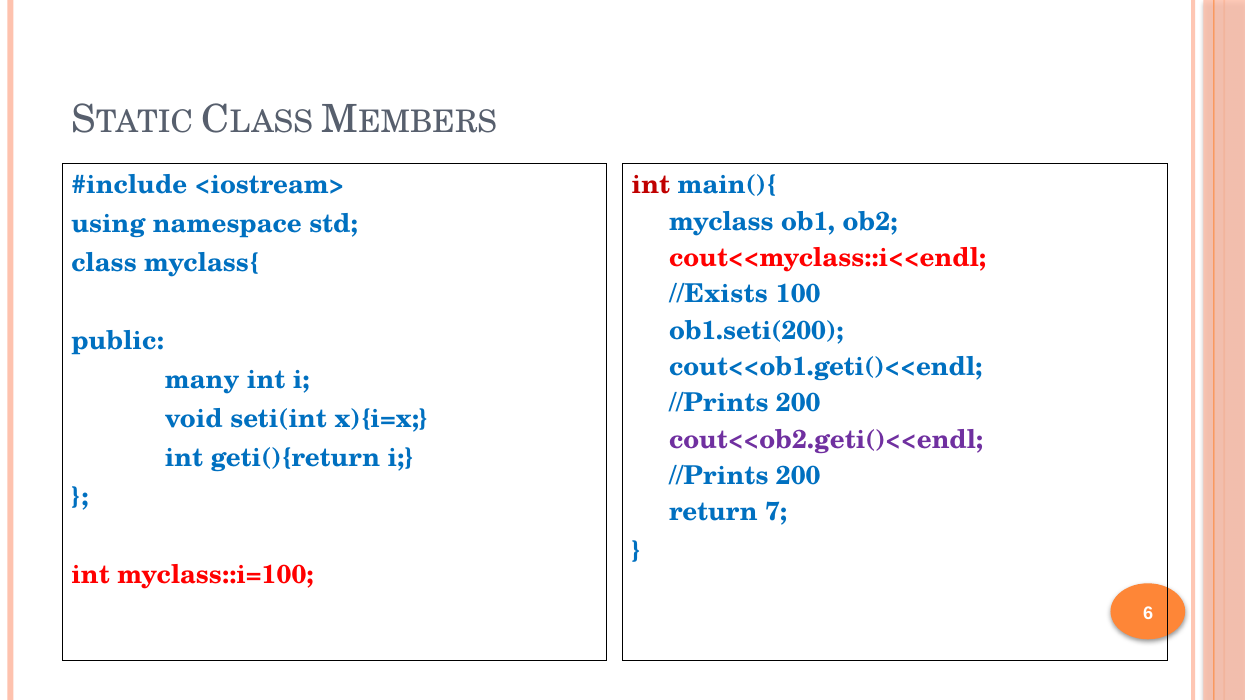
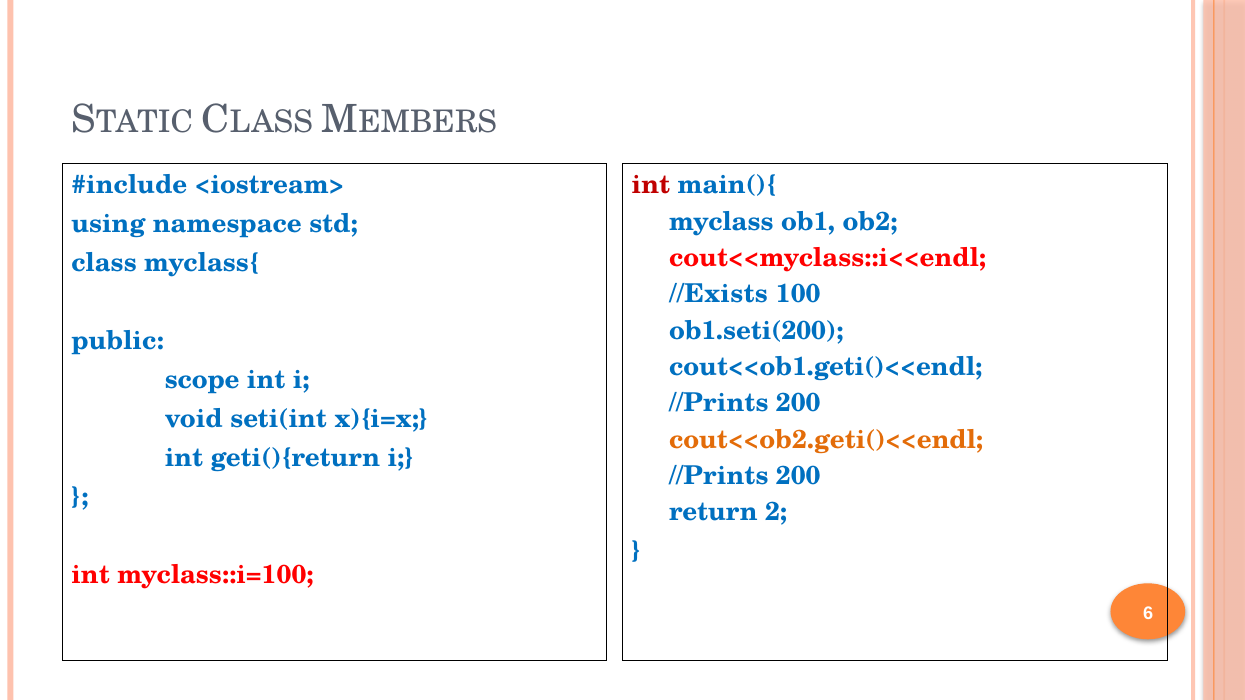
many: many -> scope
cout<<ob2.geti()<<endl colour: purple -> orange
7: 7 -> 2
